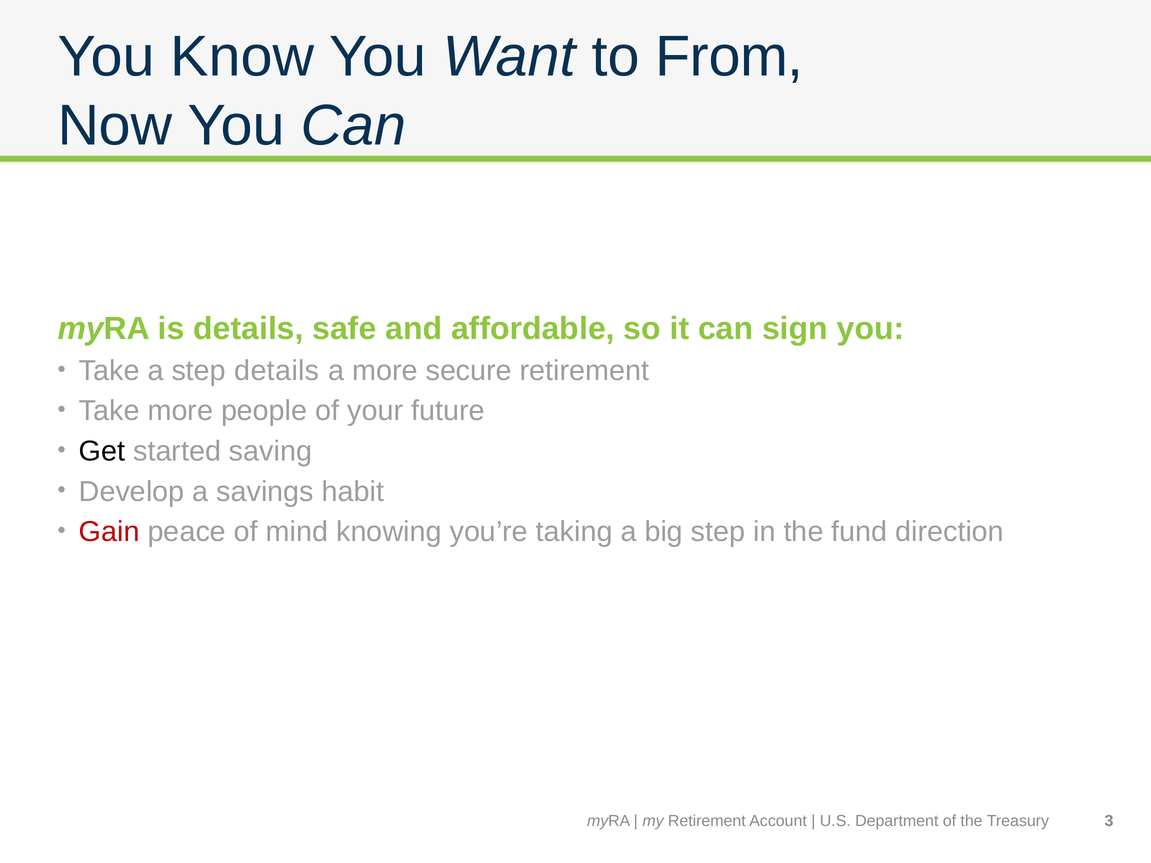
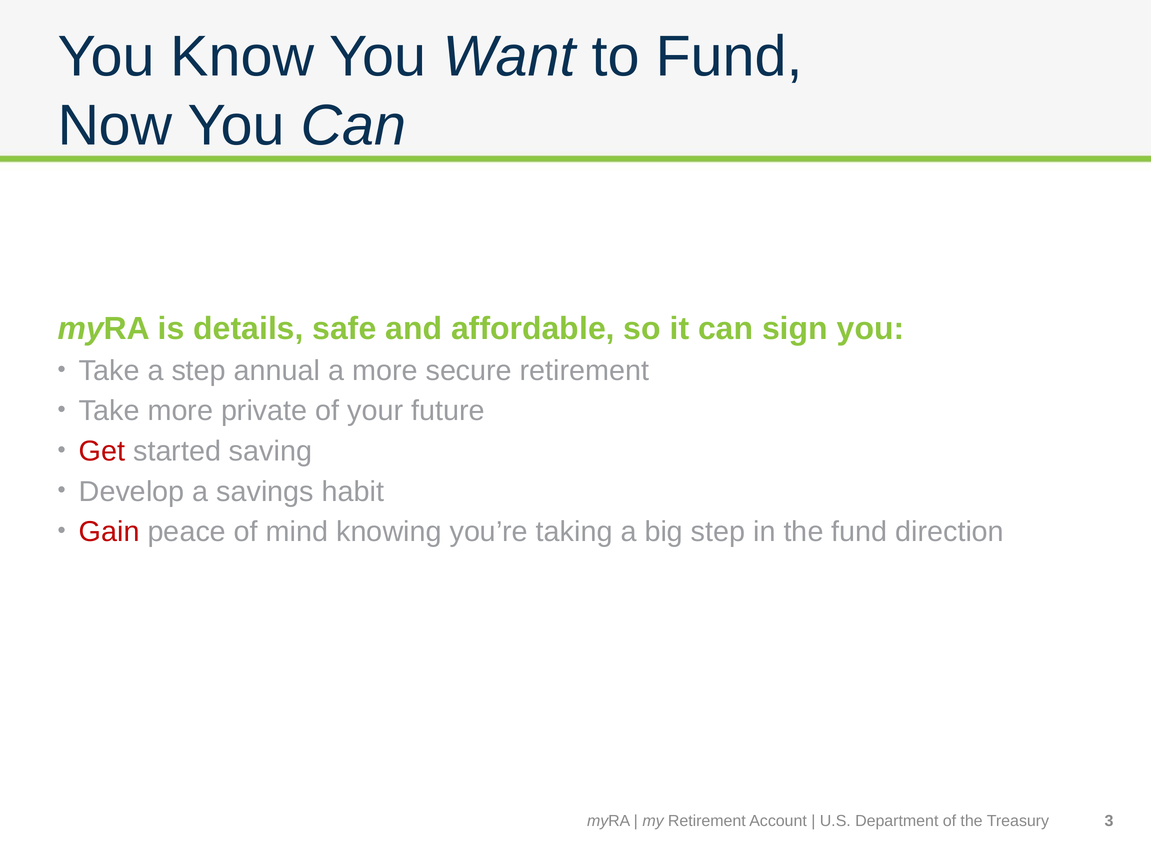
to From: From -> Fund
step details: details -> annual
people: people -> private
Get colour: black -> red
